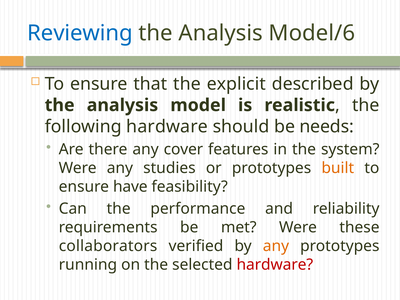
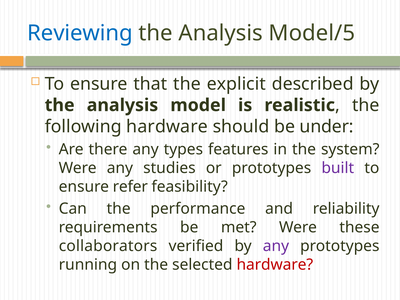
Model/6: Model/6 -> Model/5
needs: needs -> under
cover: cover -> types
built colour: orange -> purple
have: have -> refer
any at (276, 246) colour: orange -> purple
